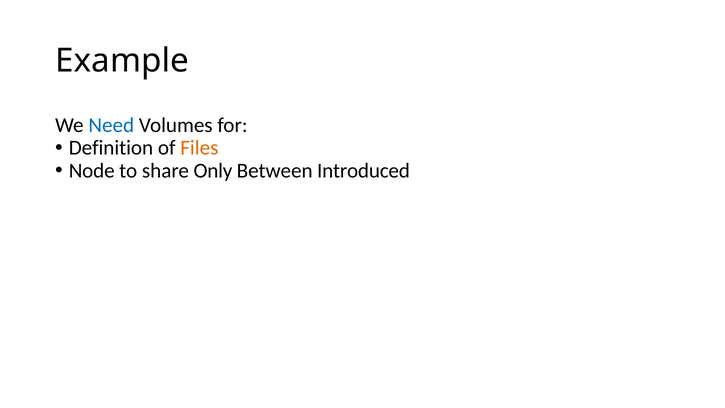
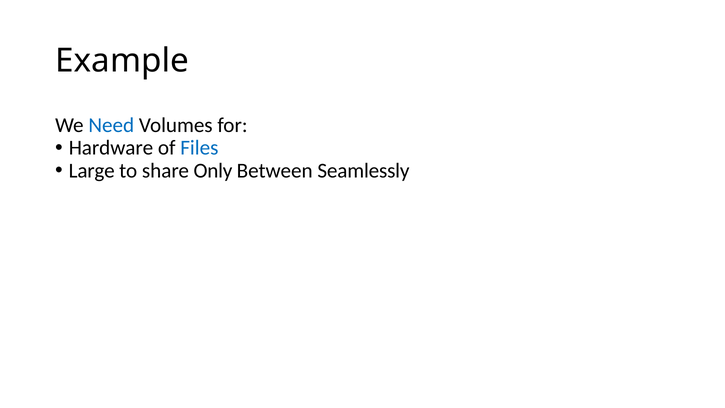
Definition: Definition -> Hardware
Files colour: orange -> blue
Node: Node -> Large
Introduced: Introduced -> Seamlessly
